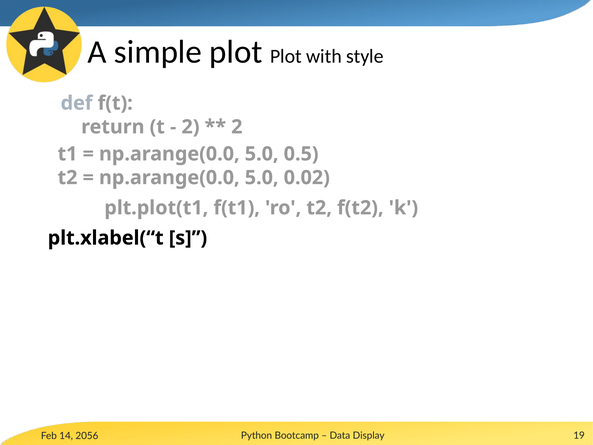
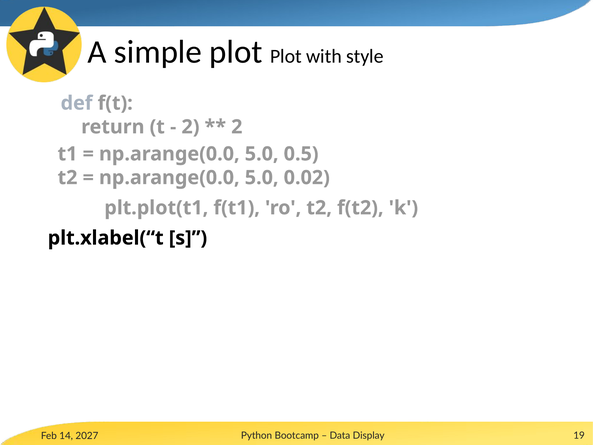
2056: 2056 -> 2027
